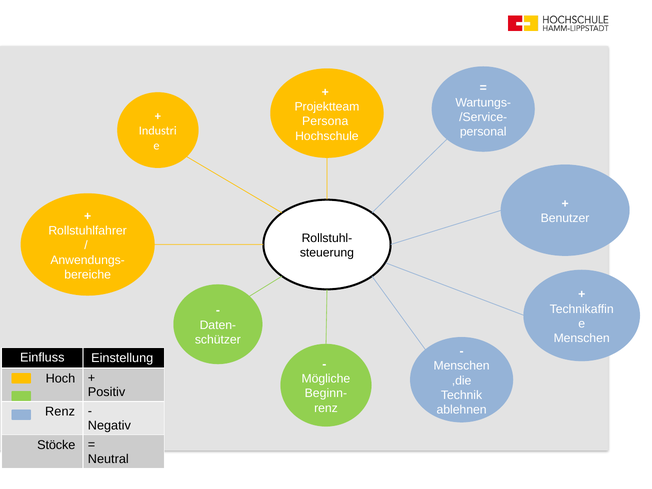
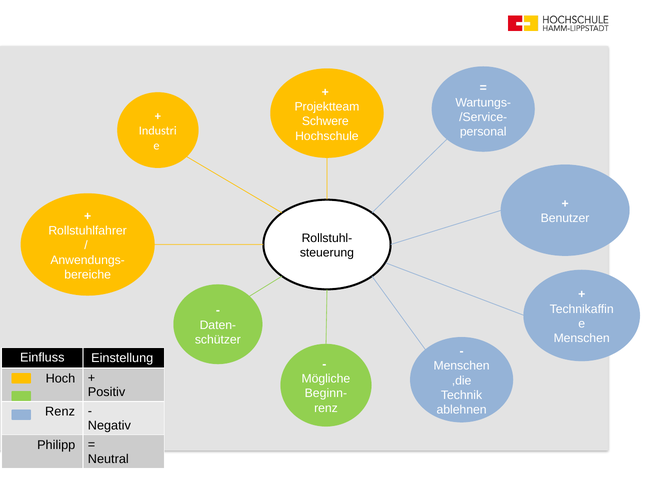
Persona: Persona -> Schwere
Stöcke: Stöcke -> Philipp
